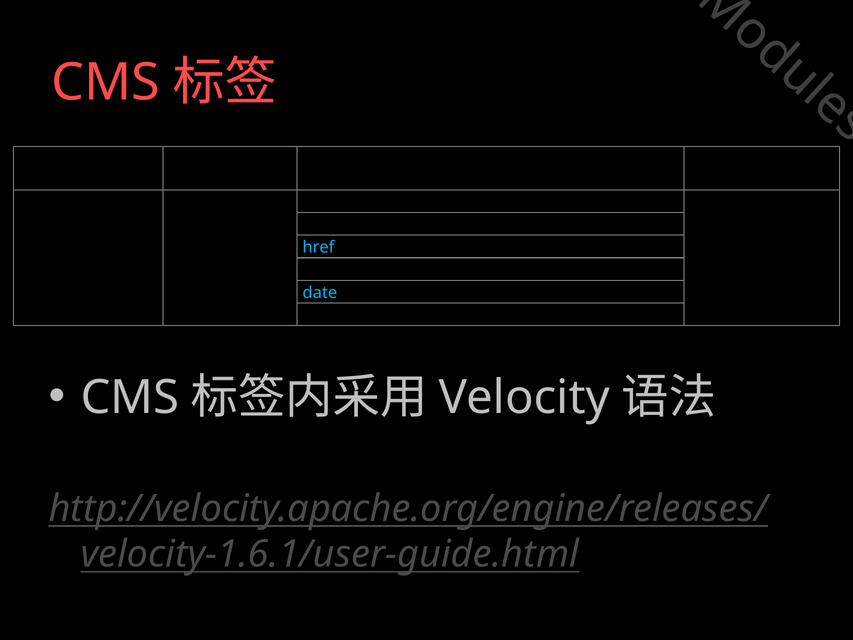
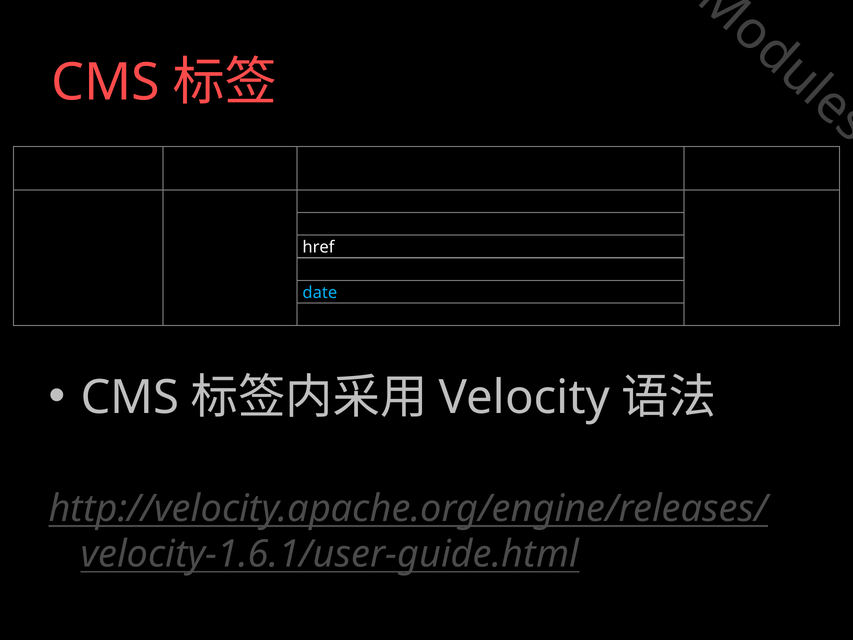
href colour: light blue -> white
